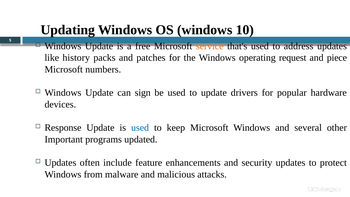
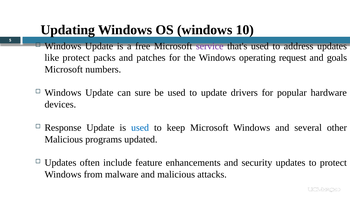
service colour: orange -> purple
like history: history -> protect
piece: piece -> goals
sign: sign -> sure
Important at (64, 139): Important -> Malicious
